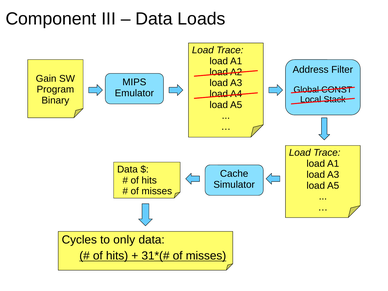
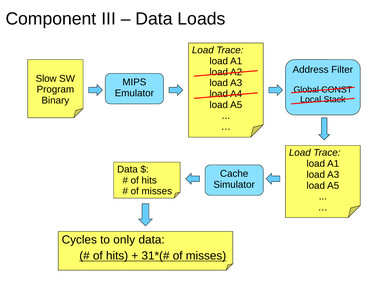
Gain: Gain -> Slow
